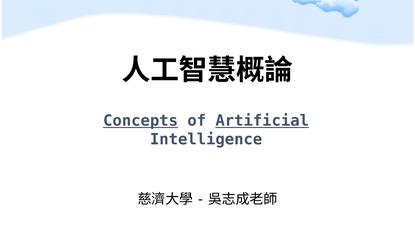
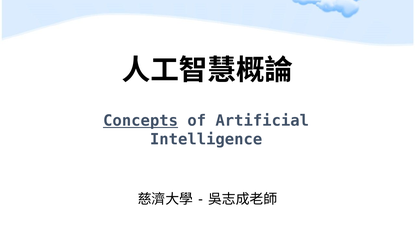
Artificial underline: present -> none
